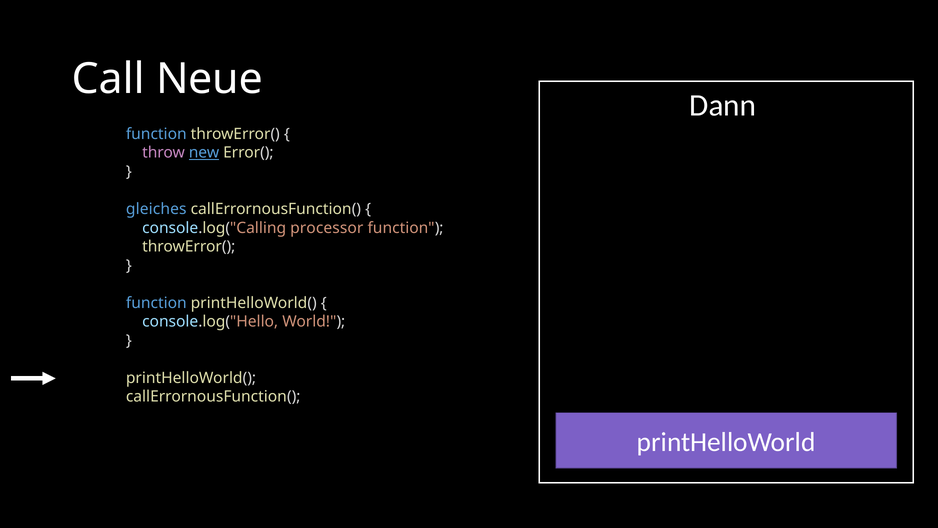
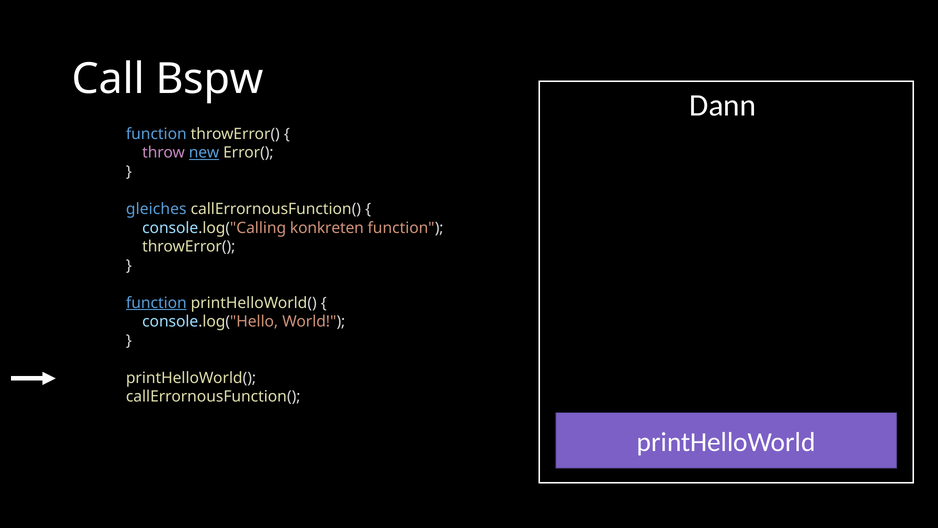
Neue: Neue -> Bspw
processor: processor -> konkreten
function at (156, 303) underline: none -> present
